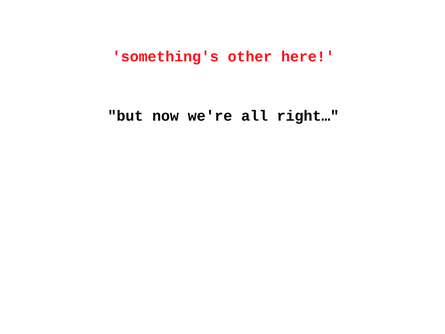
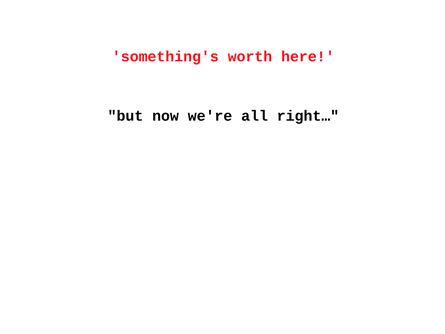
other: other -> worth
